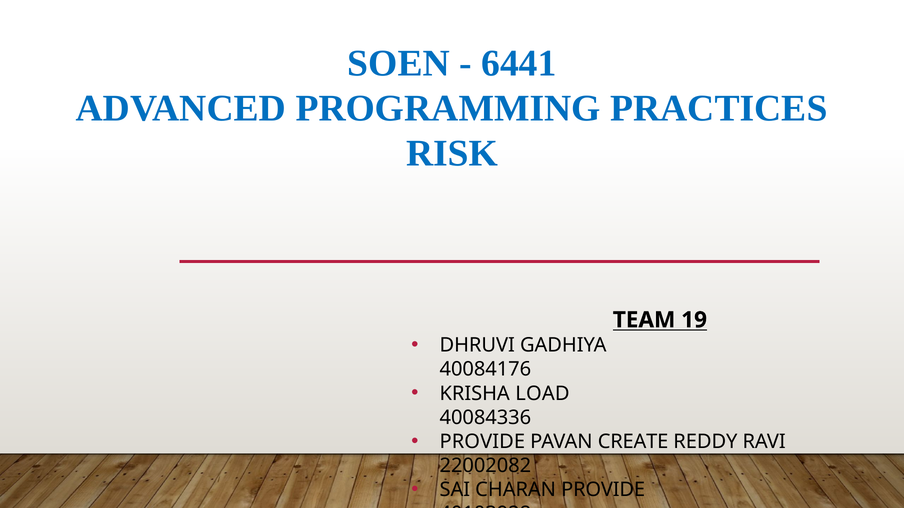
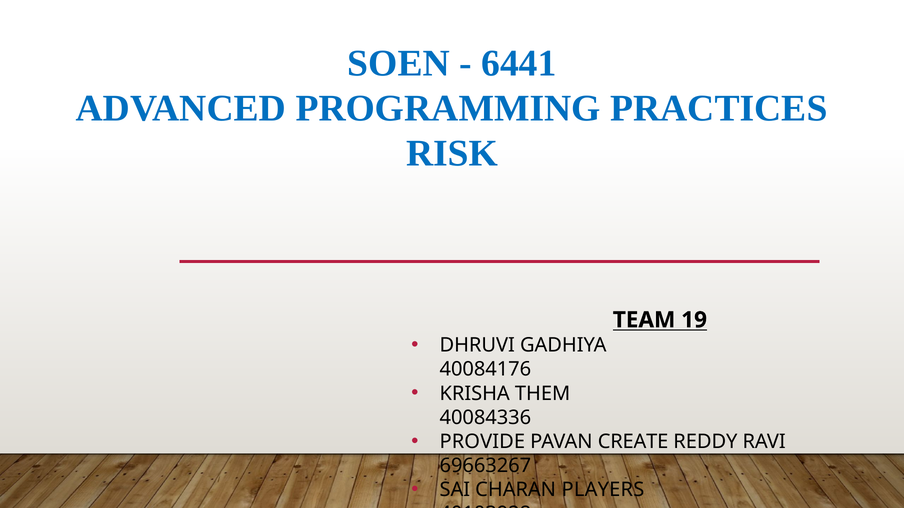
LOAD: LOAD -> THEM
22002082: 22002082 -> 69663267
CHARAN PROVIDE: PROVIDE -> PLAYERS
